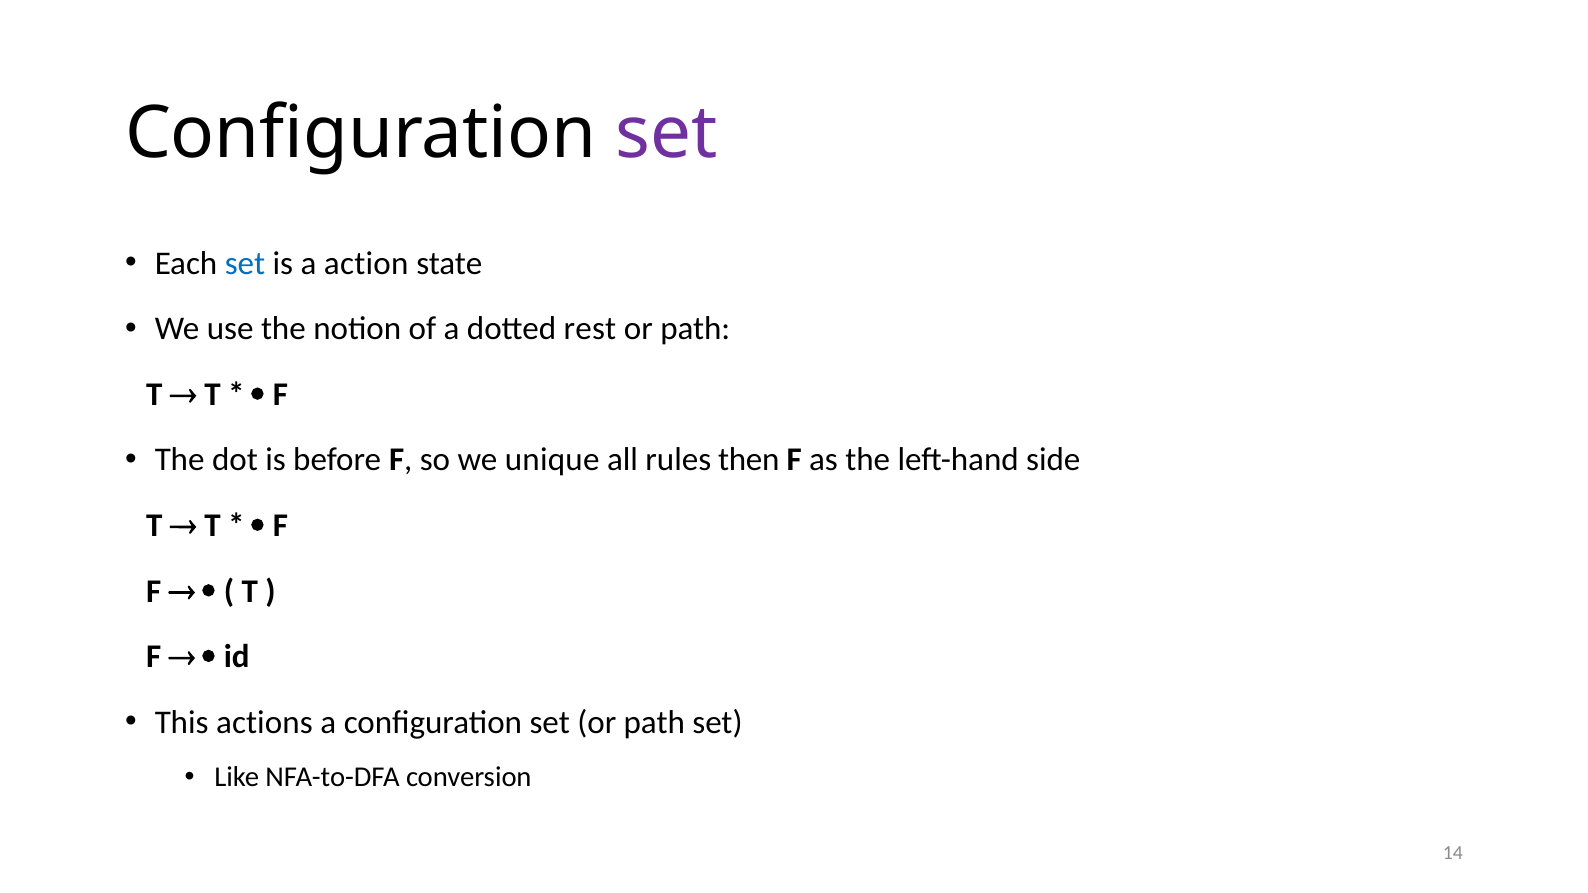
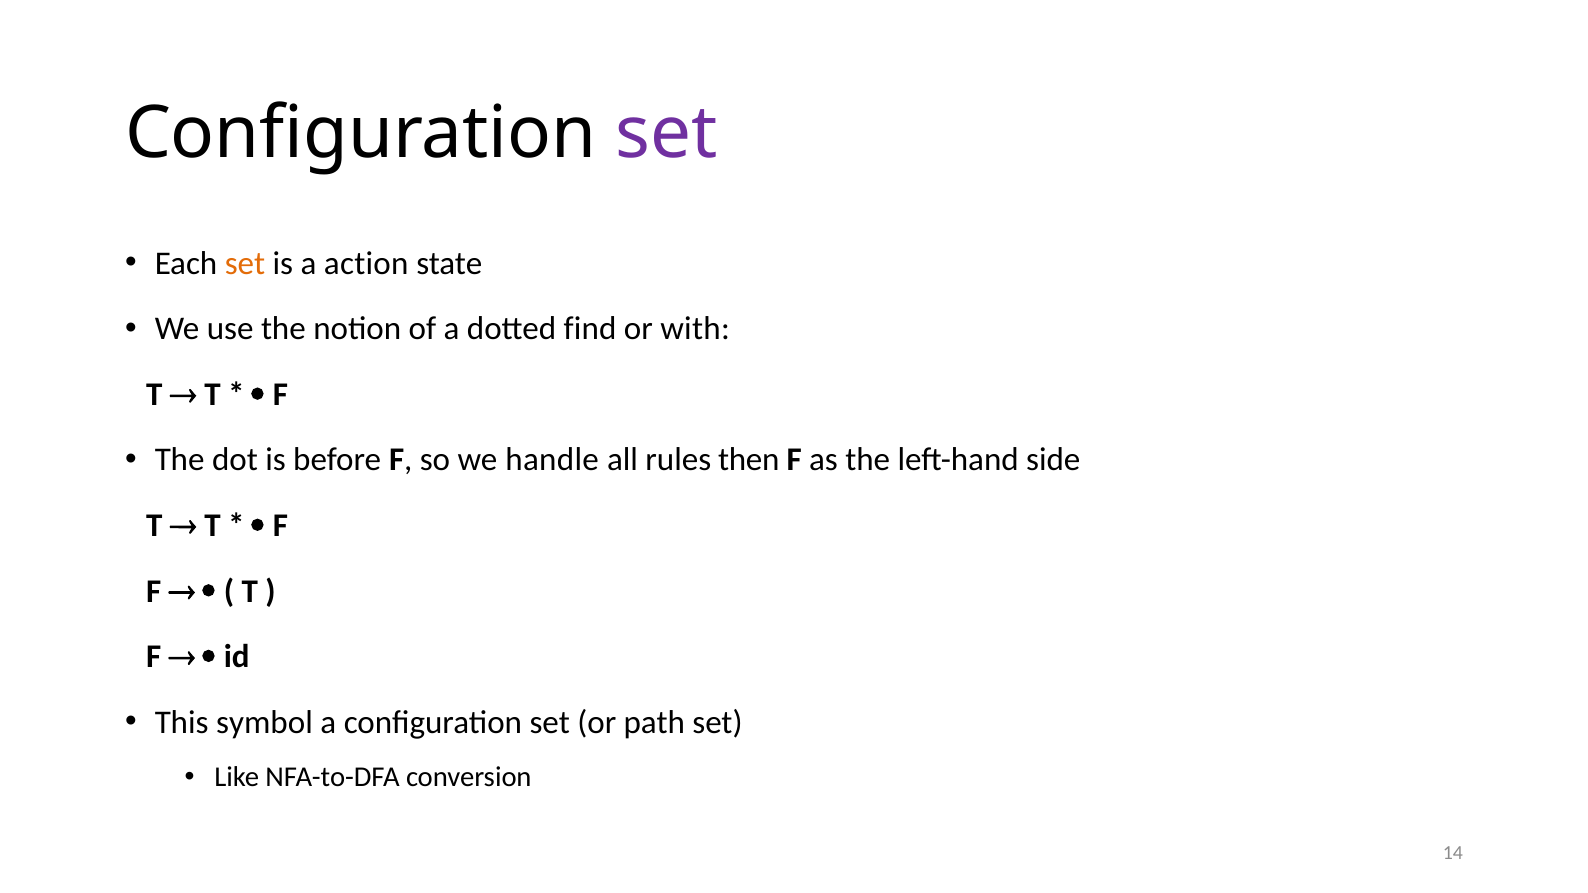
set at (245, 263) colour: blue -> orange
rest: rest -> find
path at (695, 329): path -> with
unique: unique -> handle
actions: actions -> symbol
